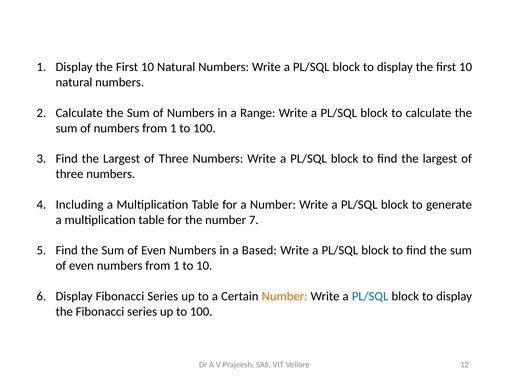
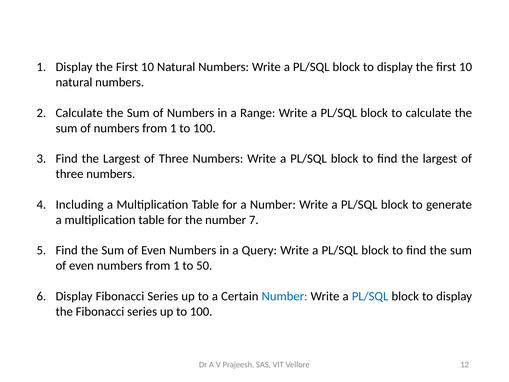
Based: Based -> Query
to 10: 10 -> 50
Number at (285, 296) colour: orange -> blue
